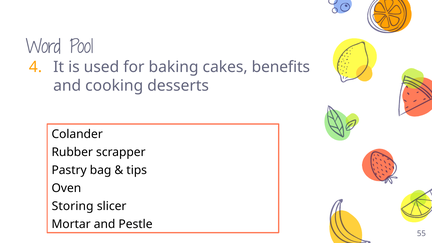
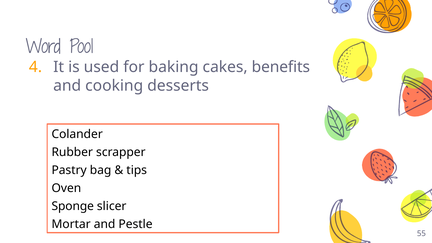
Storing: Storing -> Sponge
